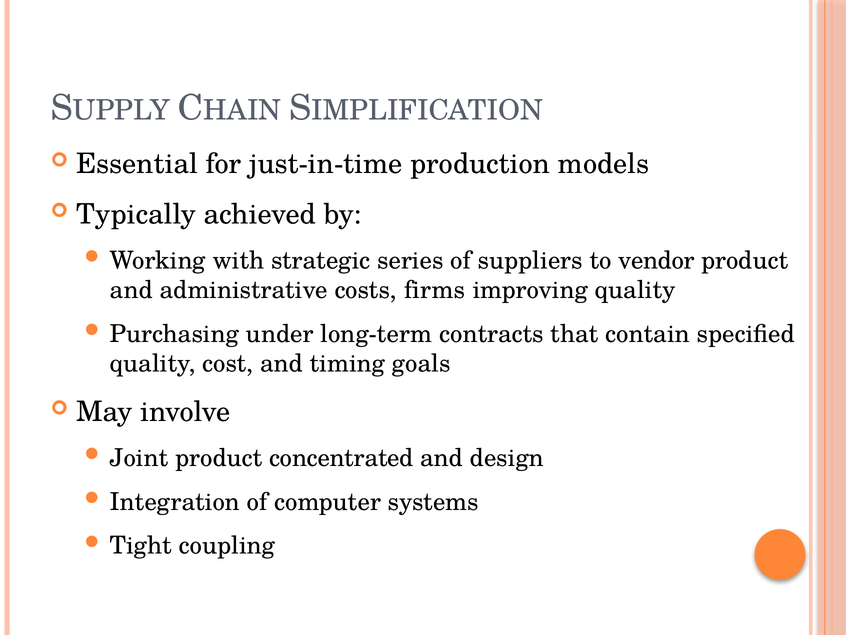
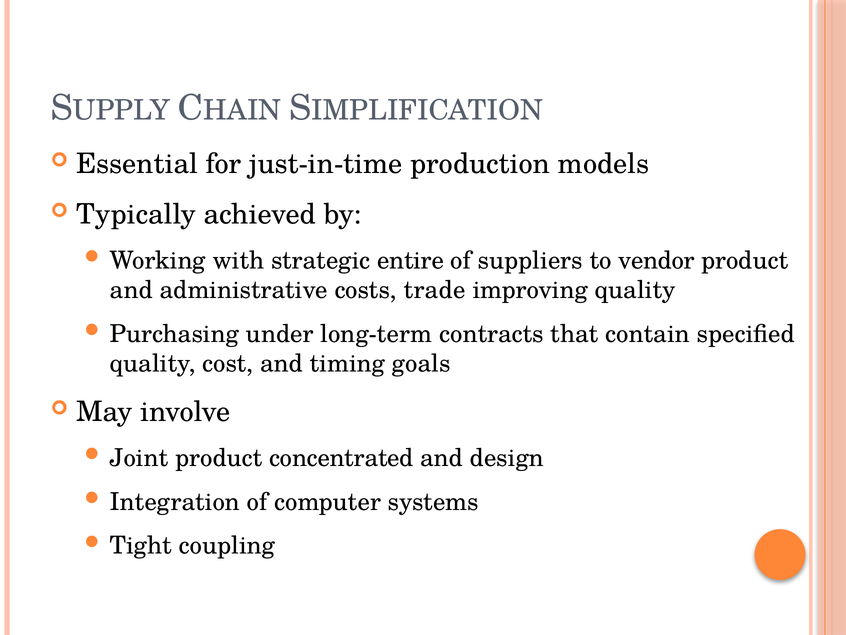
series: series -> entire
firms: firms -> trade
